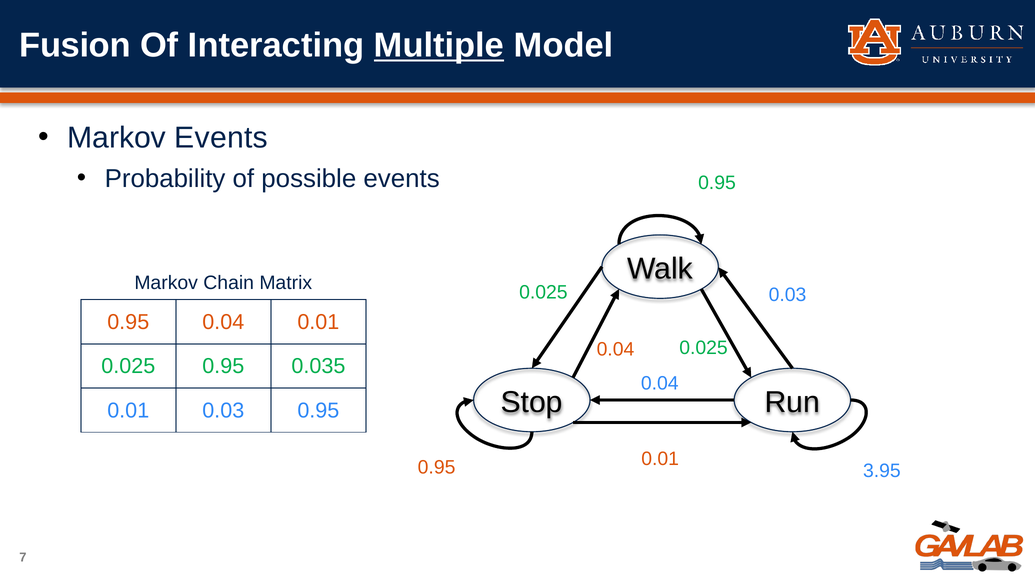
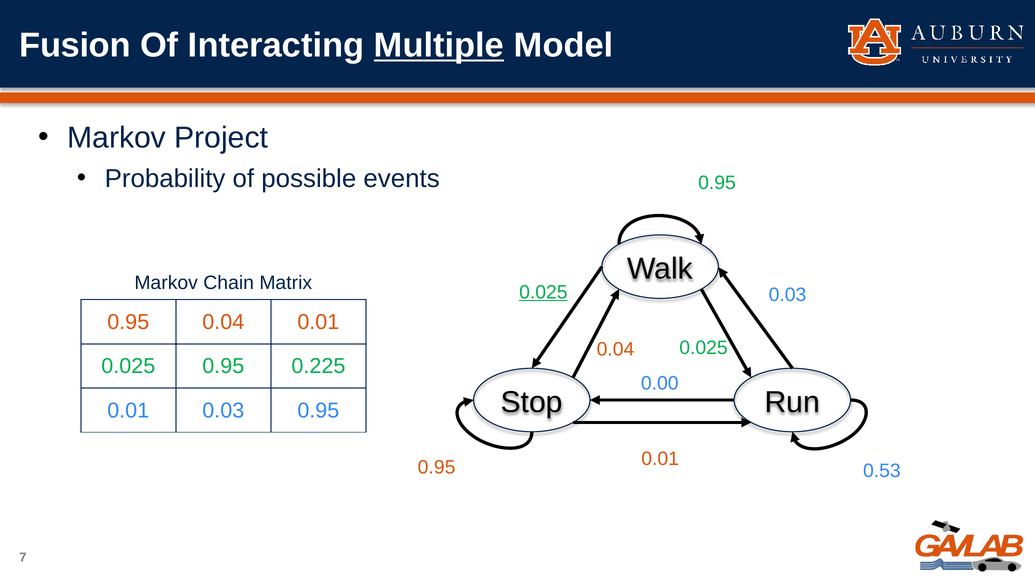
Markov Events: Events -> Project
0.025 at (543, 292) underline: none -> present
0.035: 0.035 -> 0.225
0.04 at (660, 384): 0.04 -> 0.00
3.95: 3.95 -> 0.53
